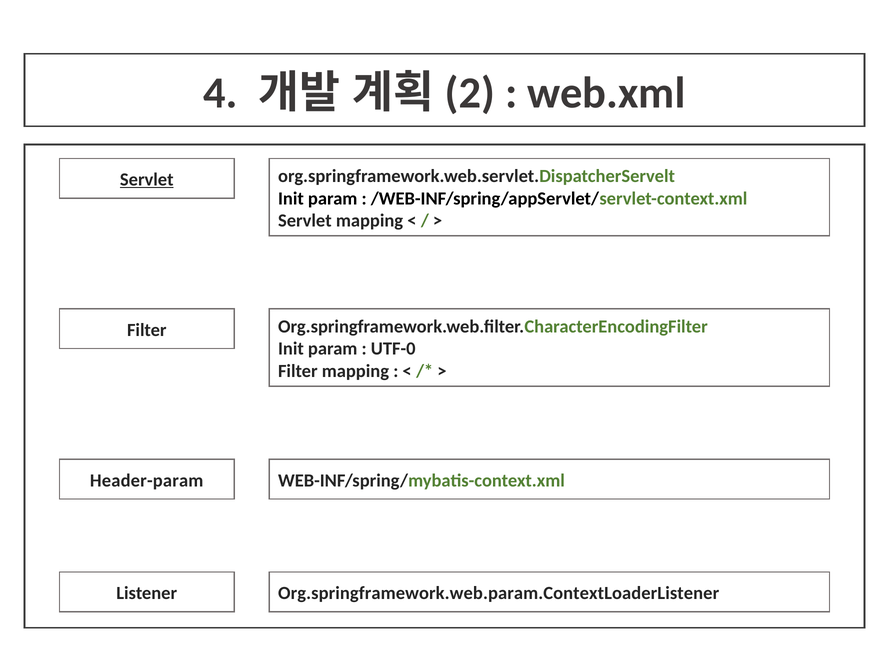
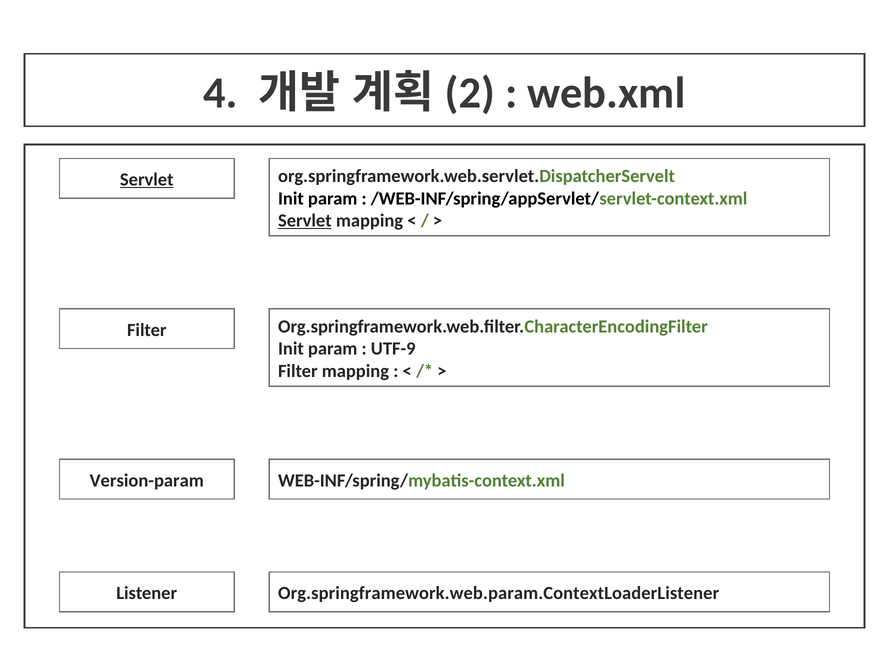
Servlet at (305, 221) underline: none -> present
UTF-0: UTF-0 -> UTF-9
Header-param: Header-param -> Version-param
